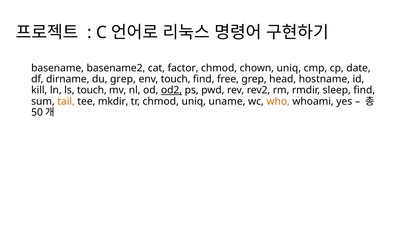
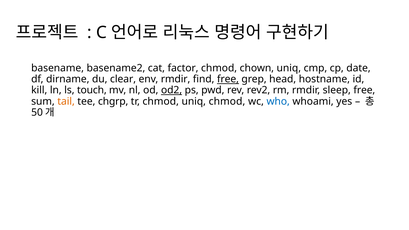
du grep: grep -> clear
env touch: touch -> rmdir
free at (228, 79) underline: none -> present
sleep find: find -> free
mkdir: mkdir -> chgrp
uniq uname: uname -> chmod
who colour: orange -> blue
